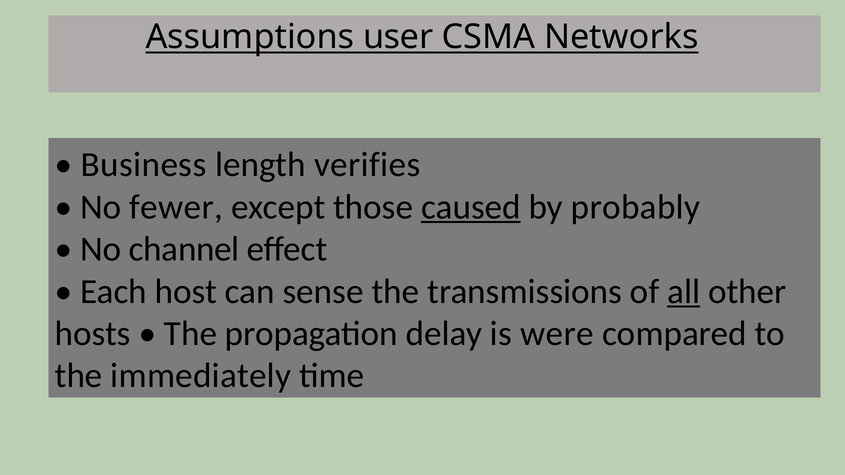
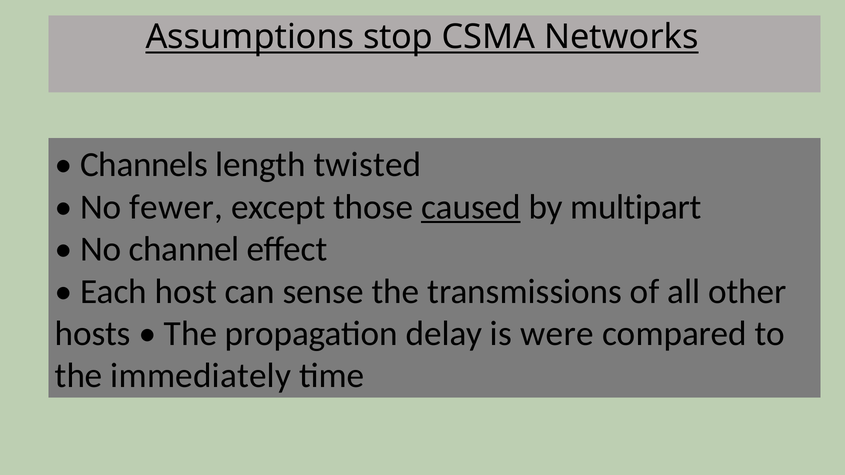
user: user -> stop
Business: Business -> Channels
verifies: verifies -> twisted
probably: probably -> multipart
all underline: present -> none
